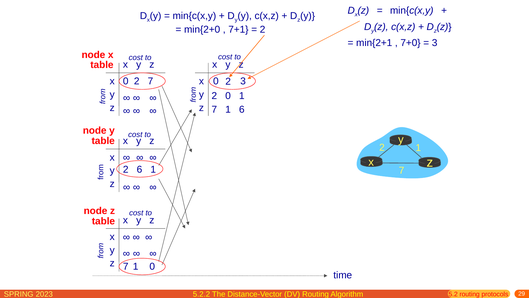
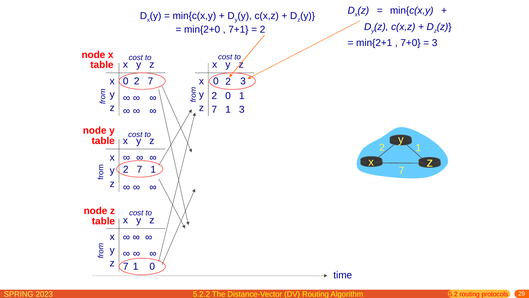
1 6: 6 -> 3
6 at (139, 169): 6 -> 7
